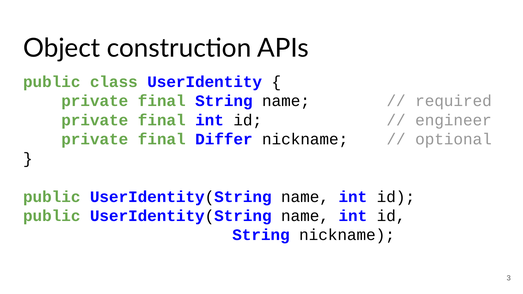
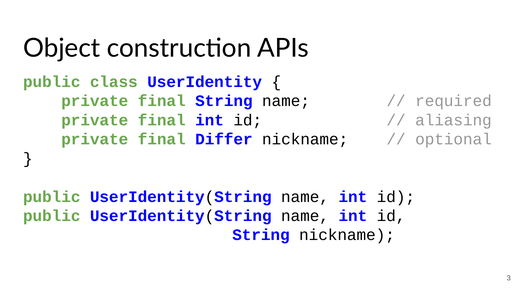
engineer: engineer -> aliasing
